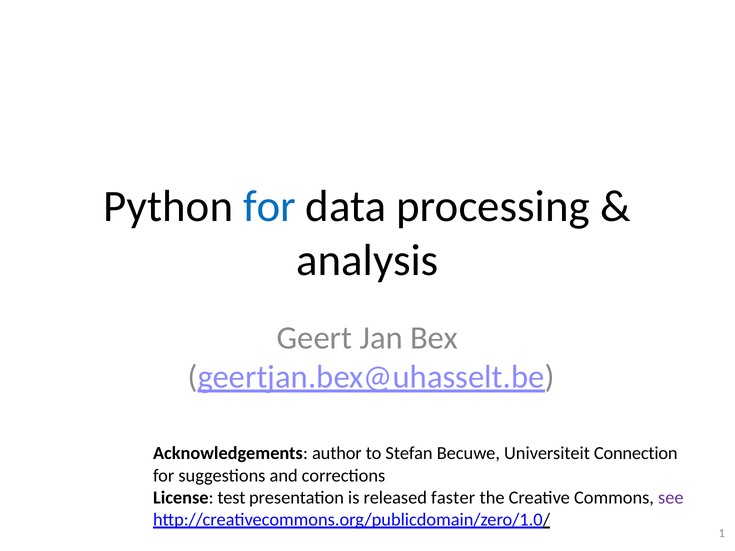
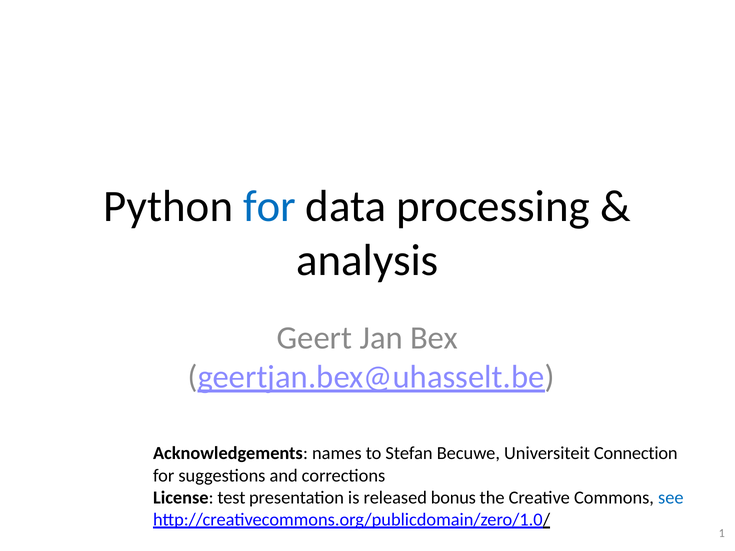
author: author -> names
faster: faster -> bonus
see colour: purple -> blue
